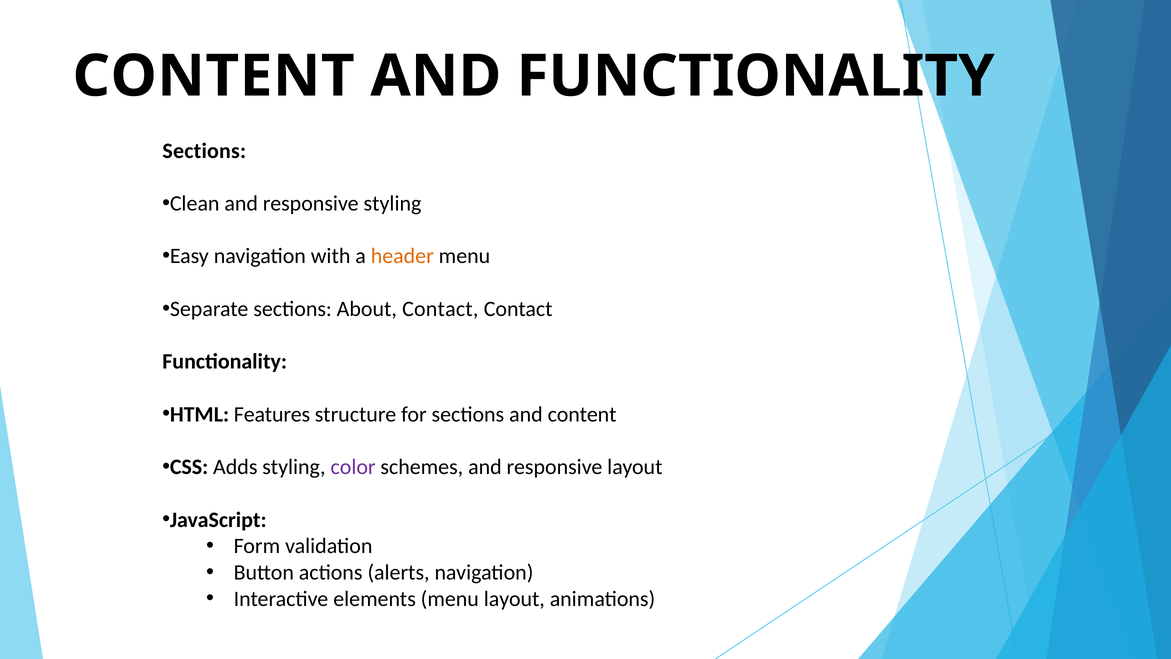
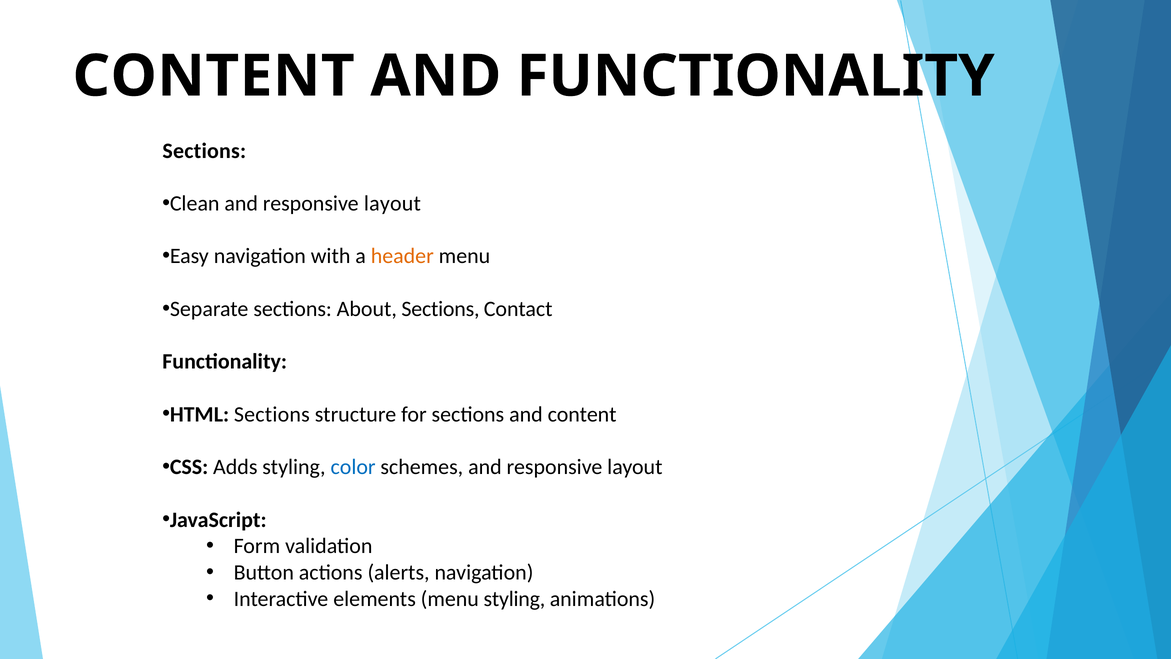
Clean and responsive styling: styling -> layout
About Contact: Contact -> Sections
HTML Features: Features -> Sections
color colour: purple -> blue
menu layout: layout -> styling
